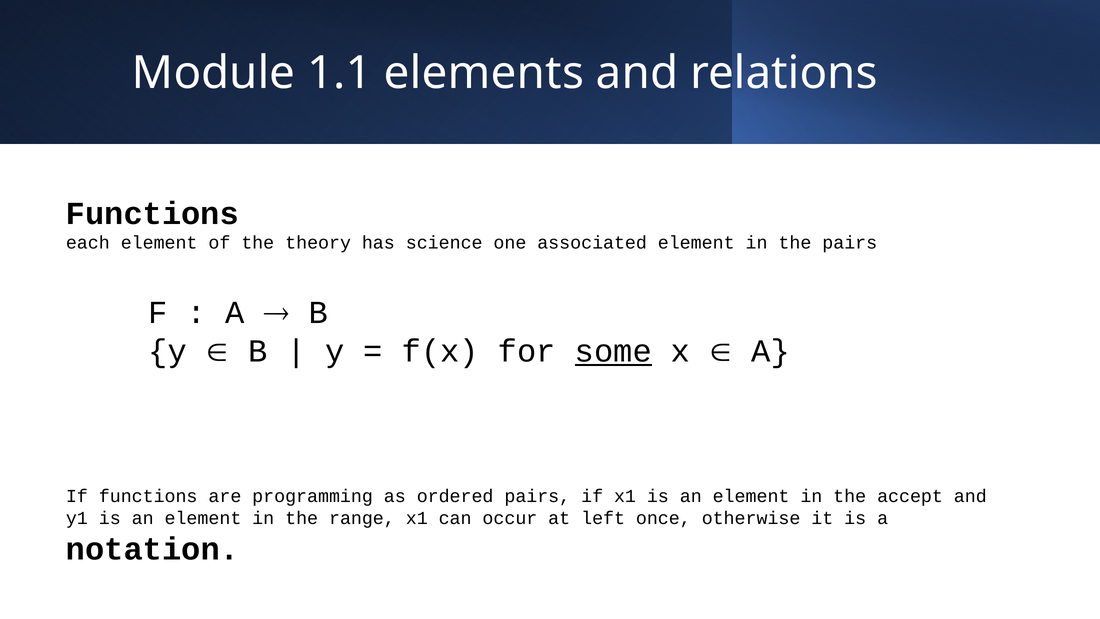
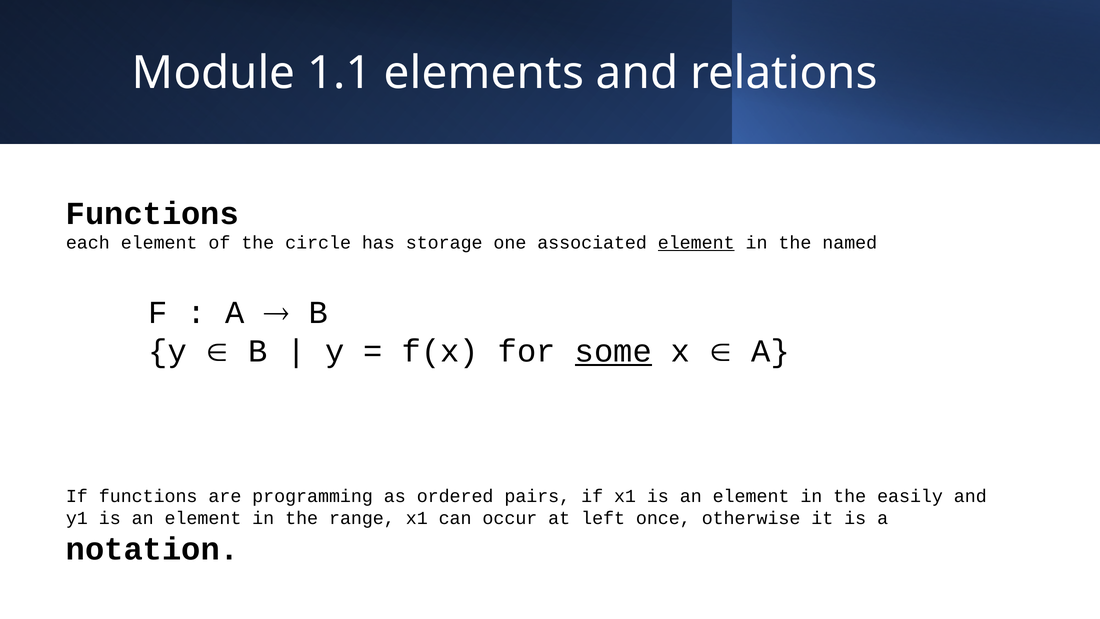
theory: theory -> circle
science: science -> storage
element at (696, 243) underline: none -> present
the pairs: pairs -> named
accept: accept -> easily
